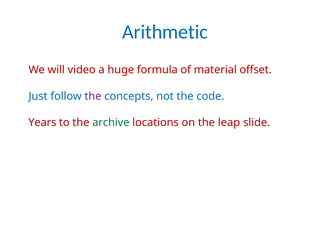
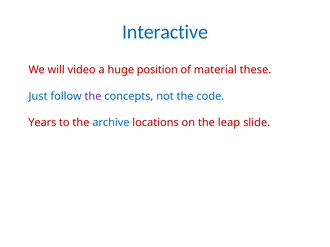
Arithmetic: Arithmetic -> Interactive
formula: formula -> position
offset: offset -> these
archive colour: green -> blue
